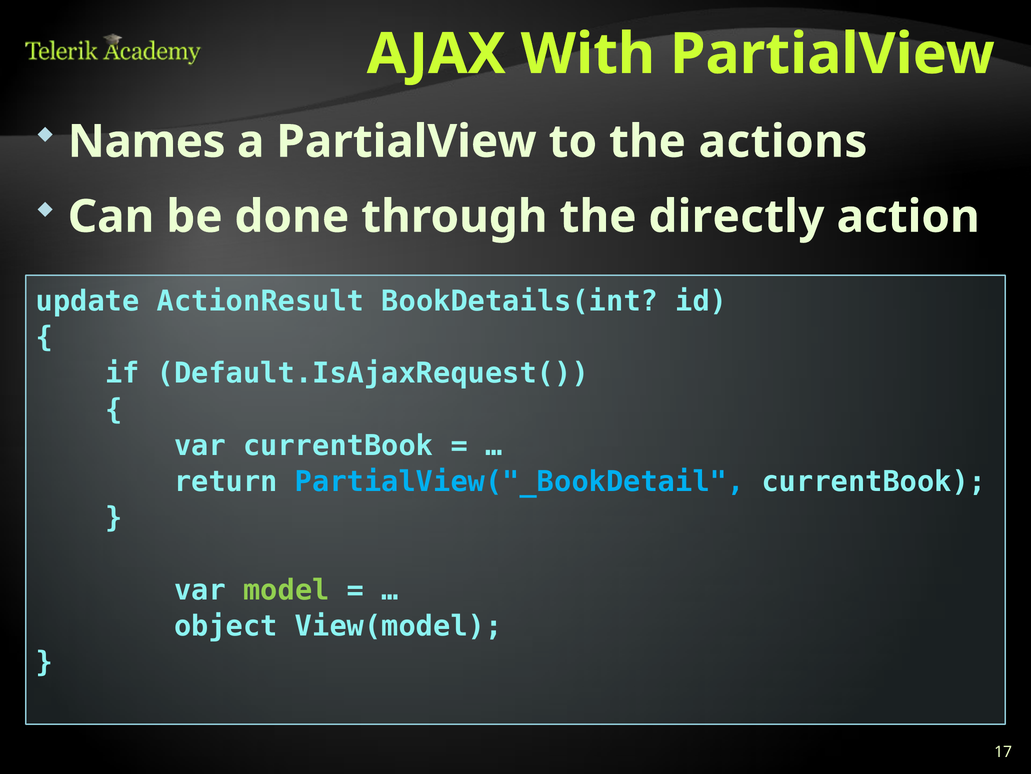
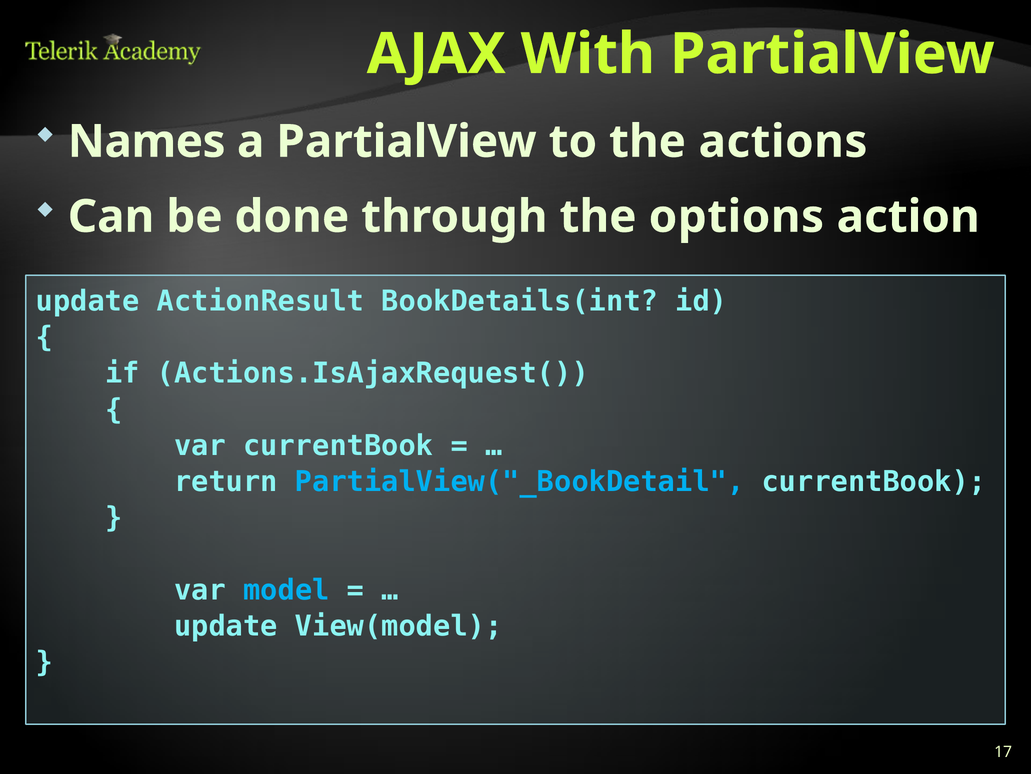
directly: directly -> options
Default.IsAjaxRequest(: Default.IsAjaxRequest( -> Actions.IsAjaxRequest(
model colour: light green -> light blue
object at (226, 626): object -> update
